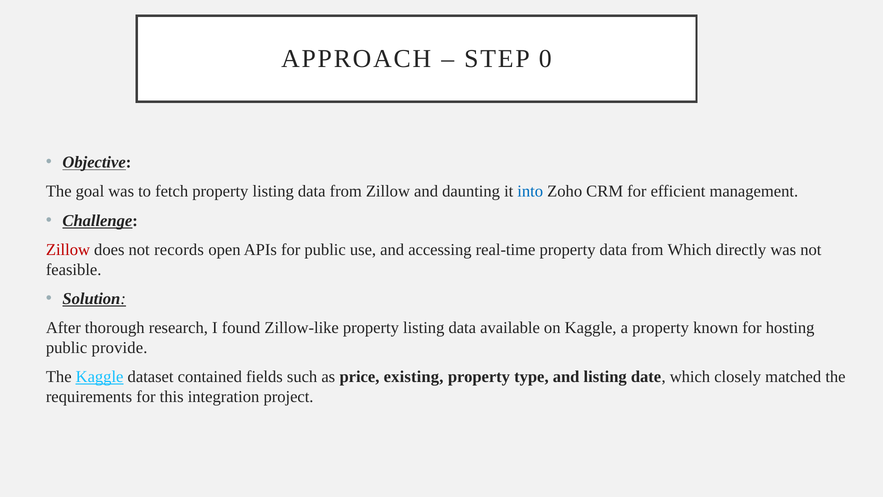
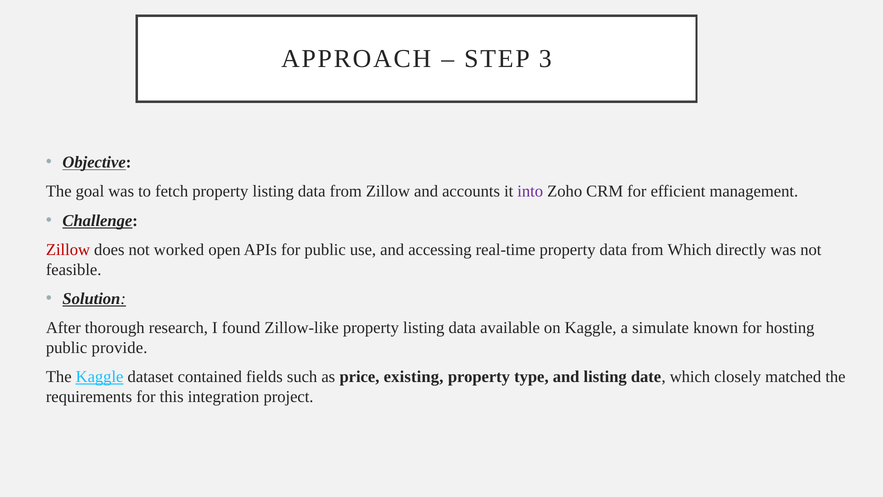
0: 0 -> 3
daunting: daunting -> accounts
into colour: blue -> purple
records: records -> worked
a property: property -> simulate
